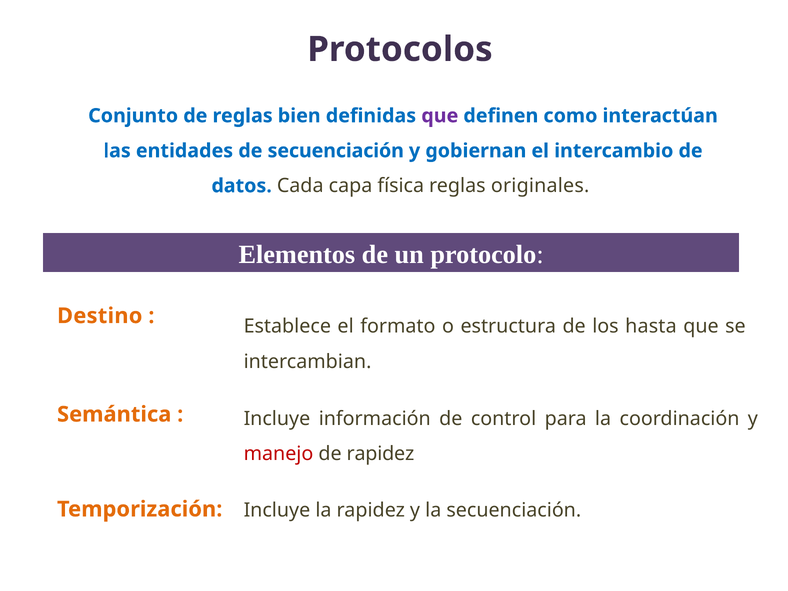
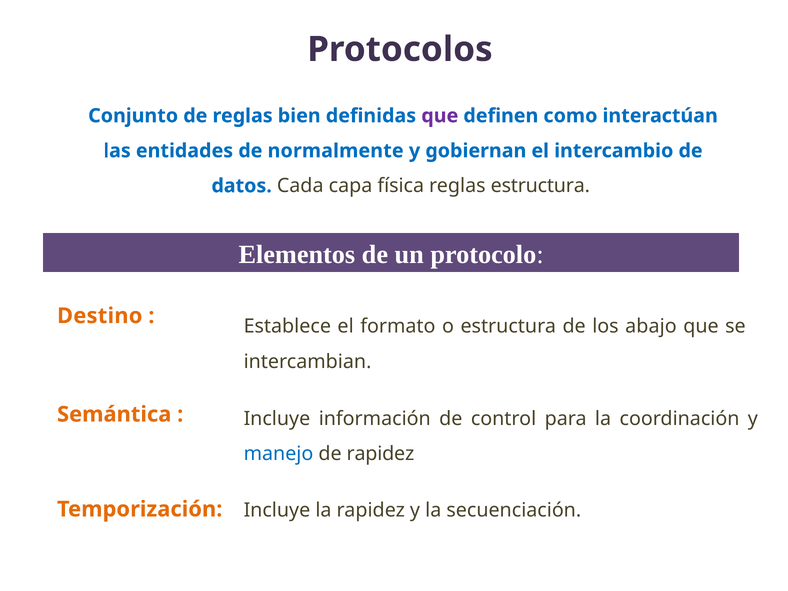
de secuenciación: secuenciación -> normalmente
reglas originales: originales -> estructura
hasta: hasta -> abajo
manejo colour: red -> blue
